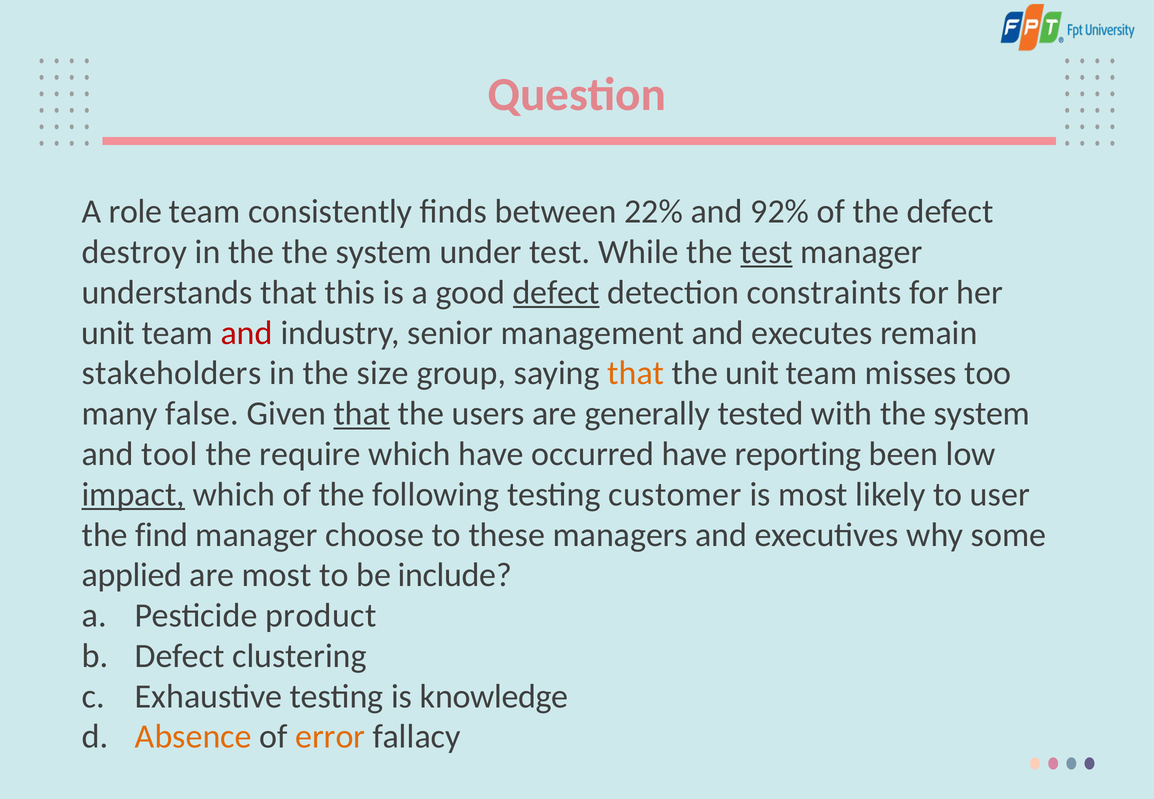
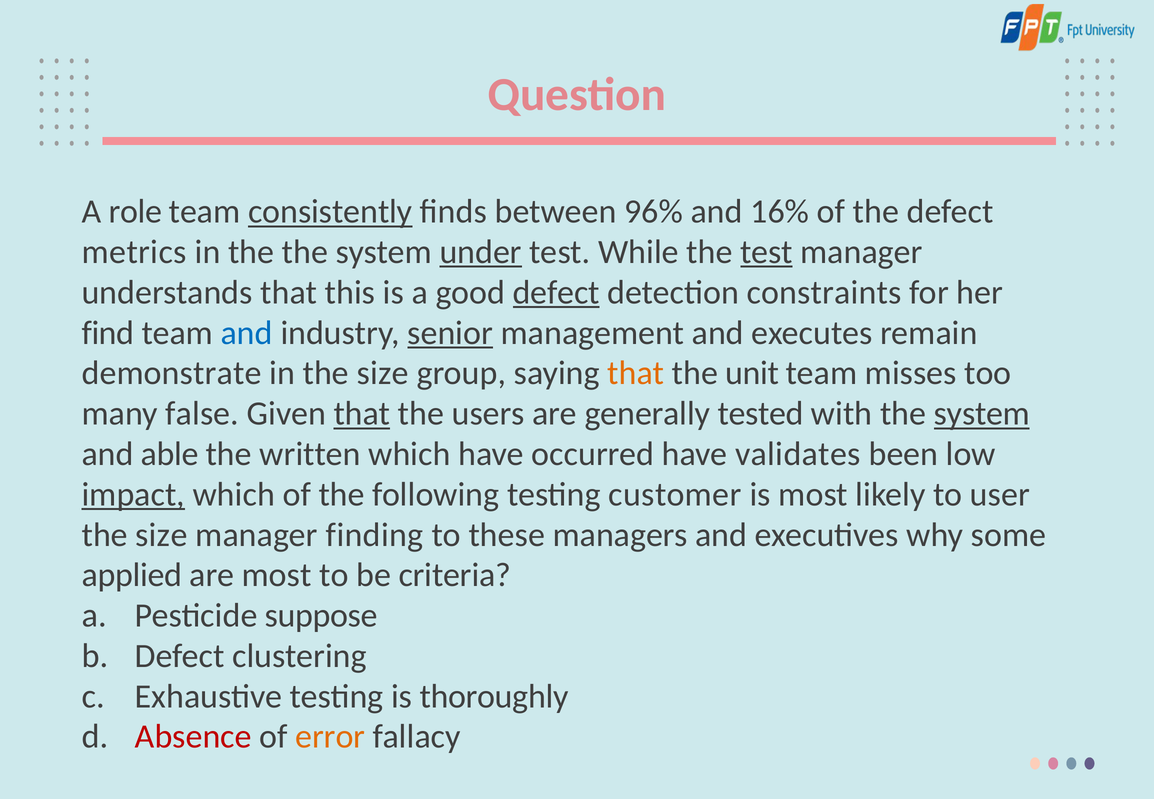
consistently underline: none -> present
22%: 22% -> 96%
92%: 92% -> 16%
destroy: destroy -> metrics
under underline: none -> present
unit at (108, 333): unit -> find
and at (247, 333) colour: red -> blue
senior underline: none -> present
stakeholders: stakeholders -> demonstrate
system at (982, 414) underline: none -> present
tool: tool -> able
require: require -> written
reporting: reporting -> validates
find at (162, 535): find -> size
choose: choose -> finding
include: include -> criteria
product: product -> suppose
knowledge: knowledge -> thoroughly
Absence colour: orange -> red
